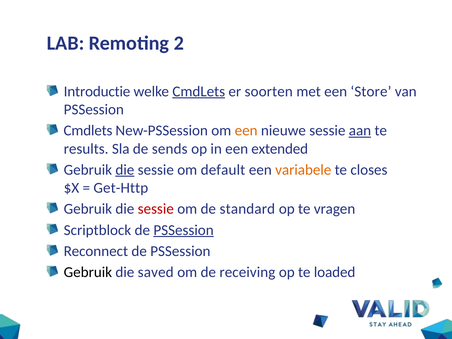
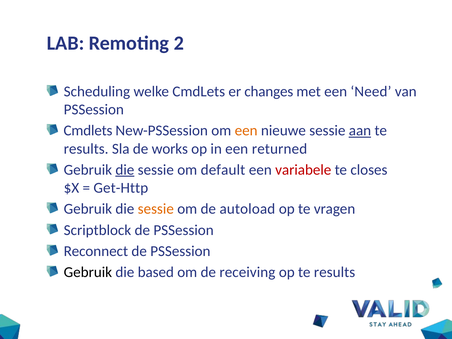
Introductie: Introductie -> Scheduling
CmdLets at (199, 91) underline: present -> none
soorten: soorten -> changes
Store: Store -> Need
sends: sends -> works
extended: extended -> returned
variabele colour: orange -> red
sessie at (156, 209) colour: red -> orange
standard: standard -> autoload
PSSession at (184, 230) underline: present -> none
saved: saved -> based
op te loaded: loaded -> results
